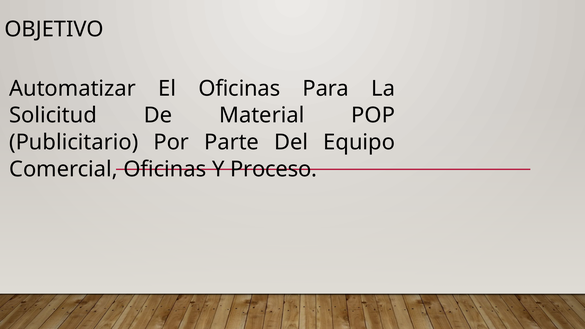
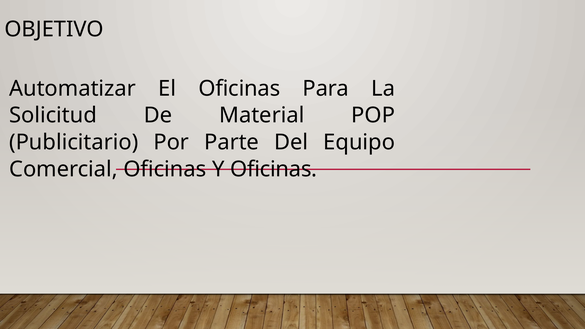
Y Proceso: Proceso -> Oficinas
